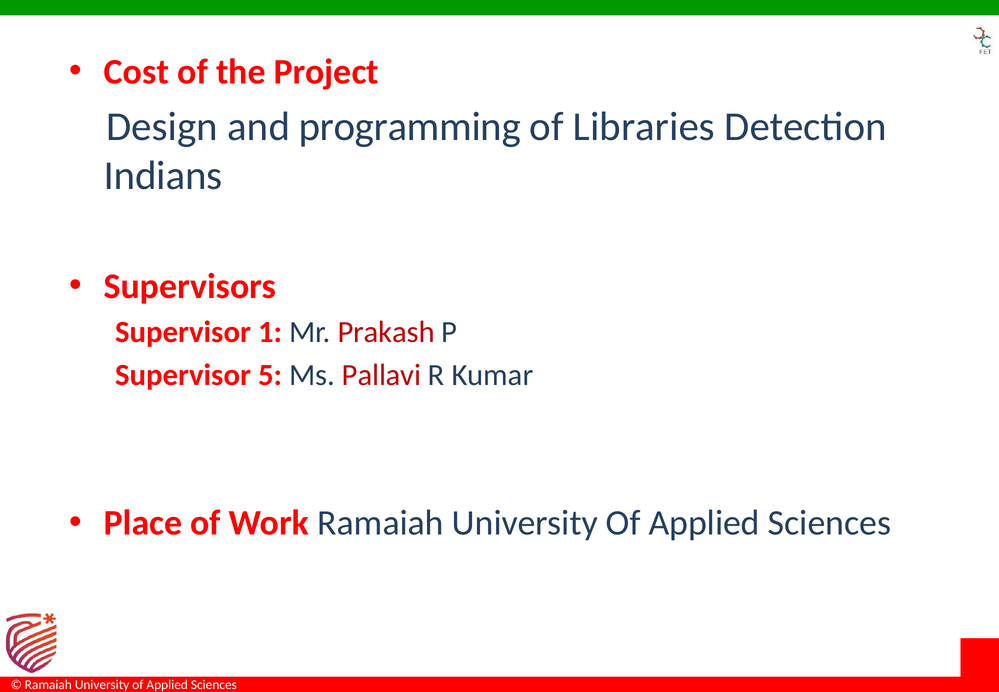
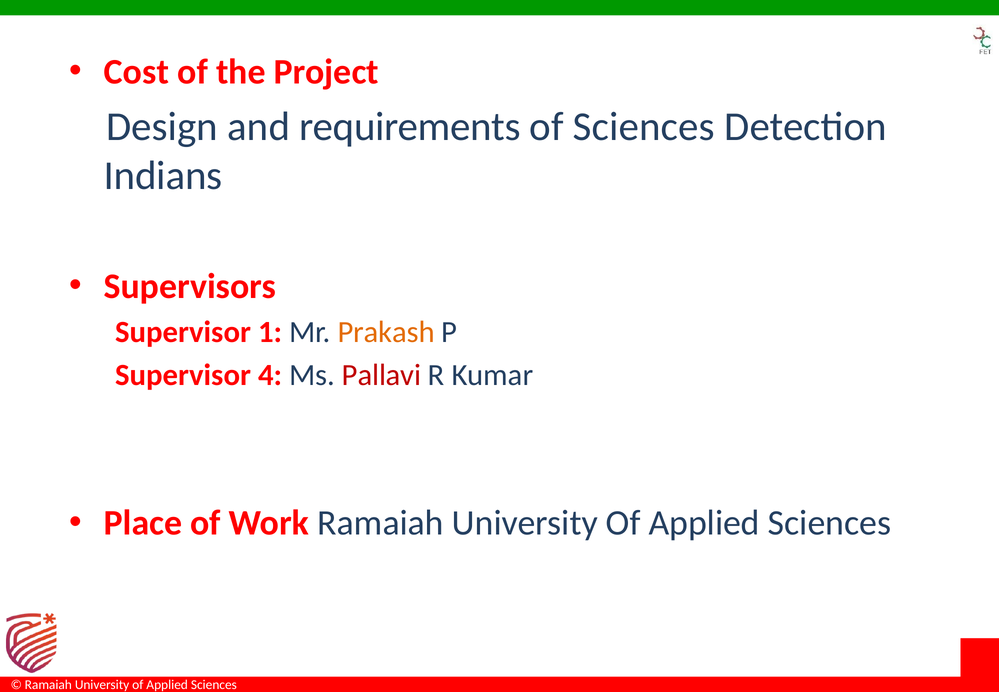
programming: programming -> requirements
of Libraries: Libraries -> Sciences
Prakash colour: red -> orange
5: 5 -> 4
